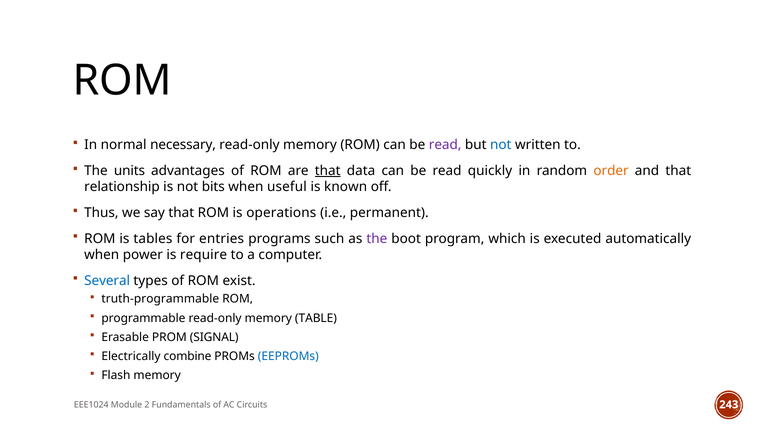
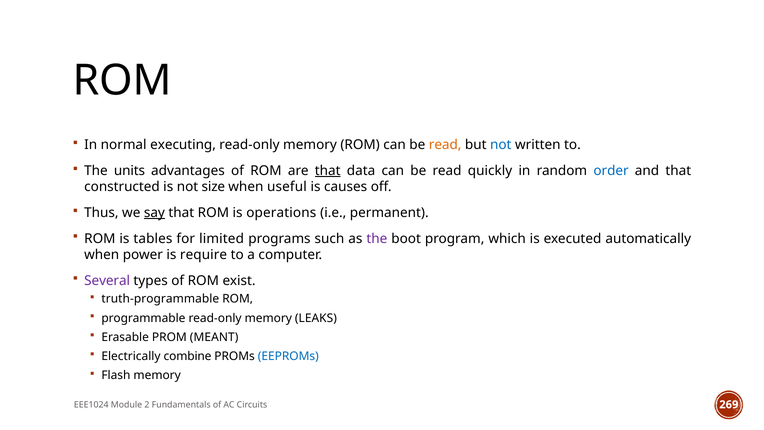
necessary: necessary -> executing
read at (445, 145) colour: purple -> orange
order colour: orange -> blue
relationship: relationship -> constructed
bits: bits -> size
known: known -> causes
say underline: none -> present
entries: entries -> limited
Several colour: blue -> purple
TABLE: TABLE -> LEAKS
SIGNAL: SIGNAL -> MEANT
243: 243 -> 269
